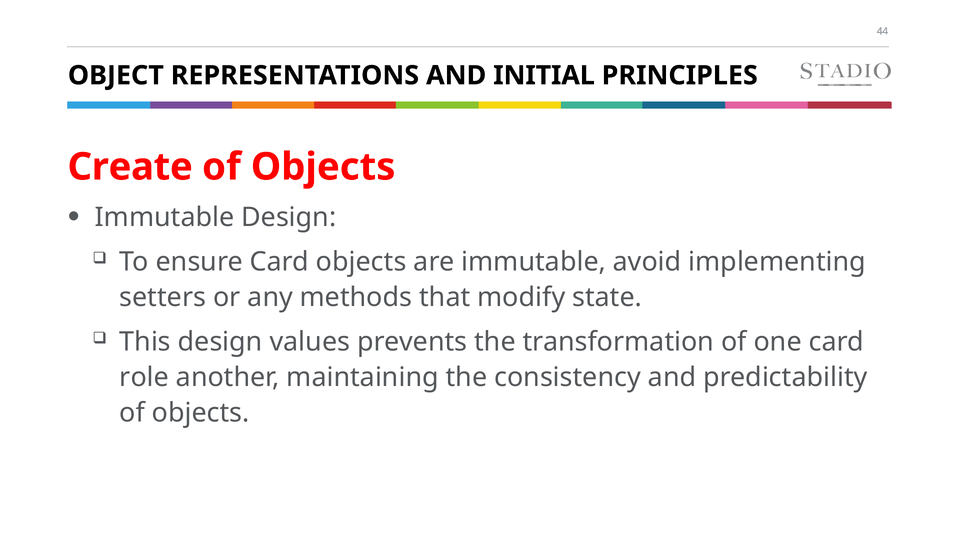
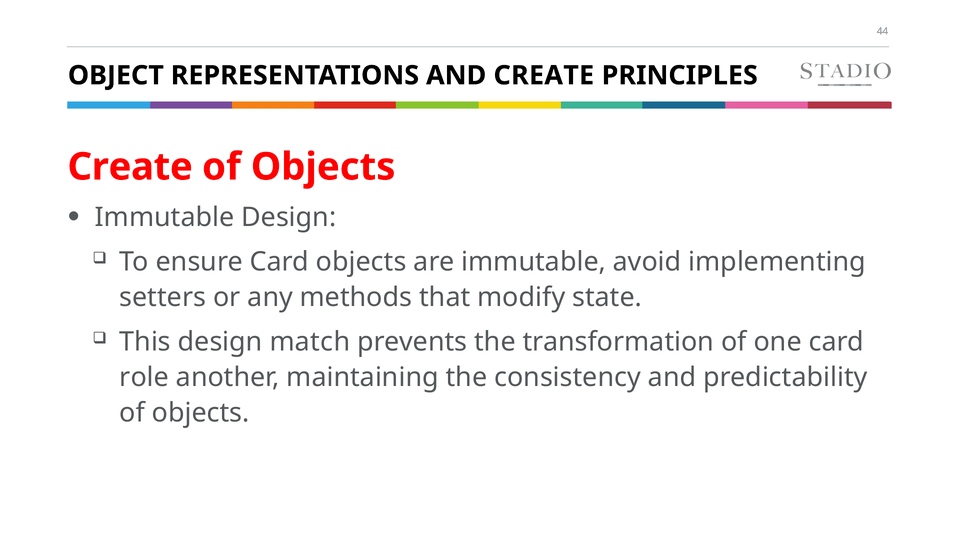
AND INITIAL: INITIAL -> CREATE
values: values -> match
